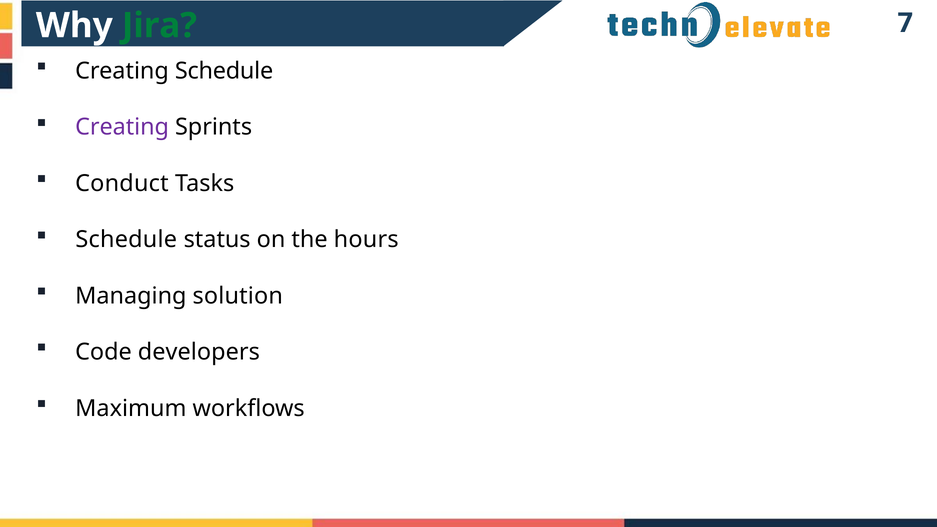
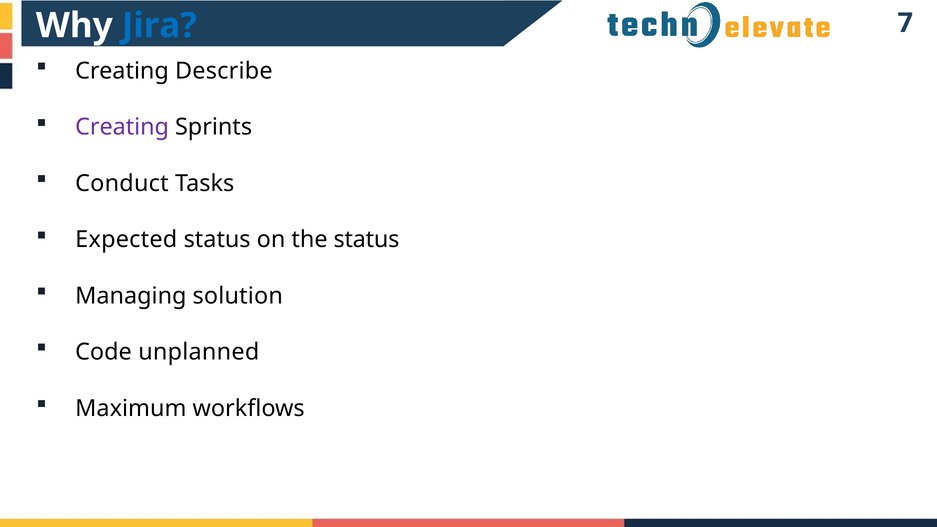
Jira colour: green -> blue
Creating Schedule: Schedule -> Describe
Schedule at (126, 240): Schedule -> Expected
the hours: hours -> status
developers: developers -> unplanned
